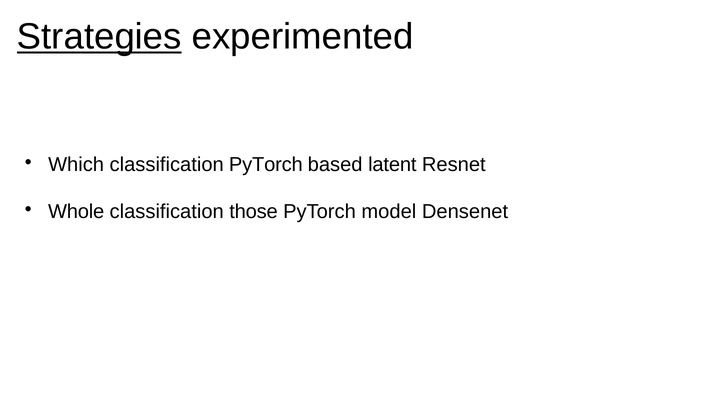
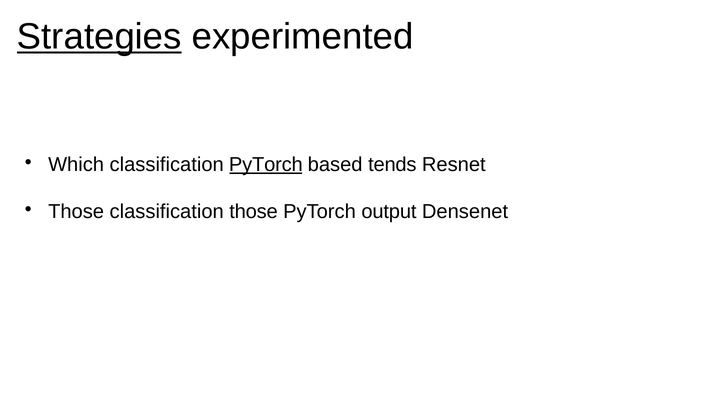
PyTorch at (266, 165) underline: none -> present
latent: latent -> tends
Whole at (76, 211): Whole -> Those
model: model -> output
